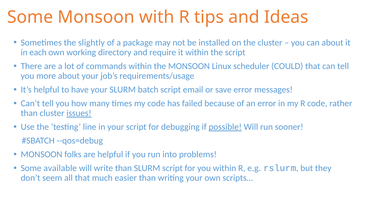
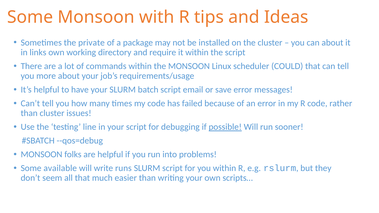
slightly: slightly -> private
each: each -> links
issues underline: present -> none
write than: than -> runs
